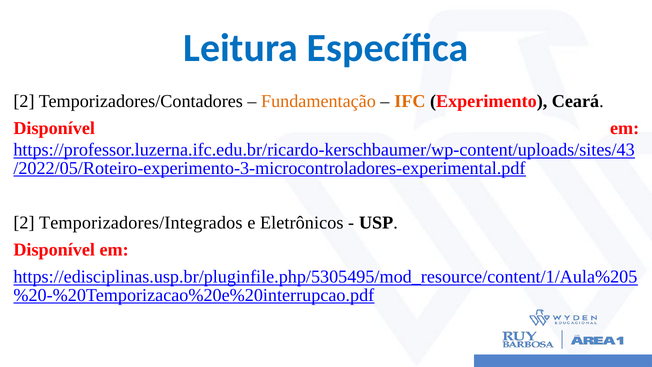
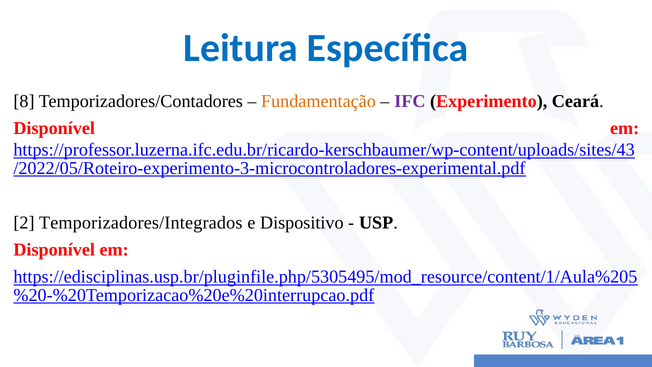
2 at (24, 101): 2 -> 8
IFC colour: orange -> purple
Eletrônicos: Eletrônicos -> Dispositivo
